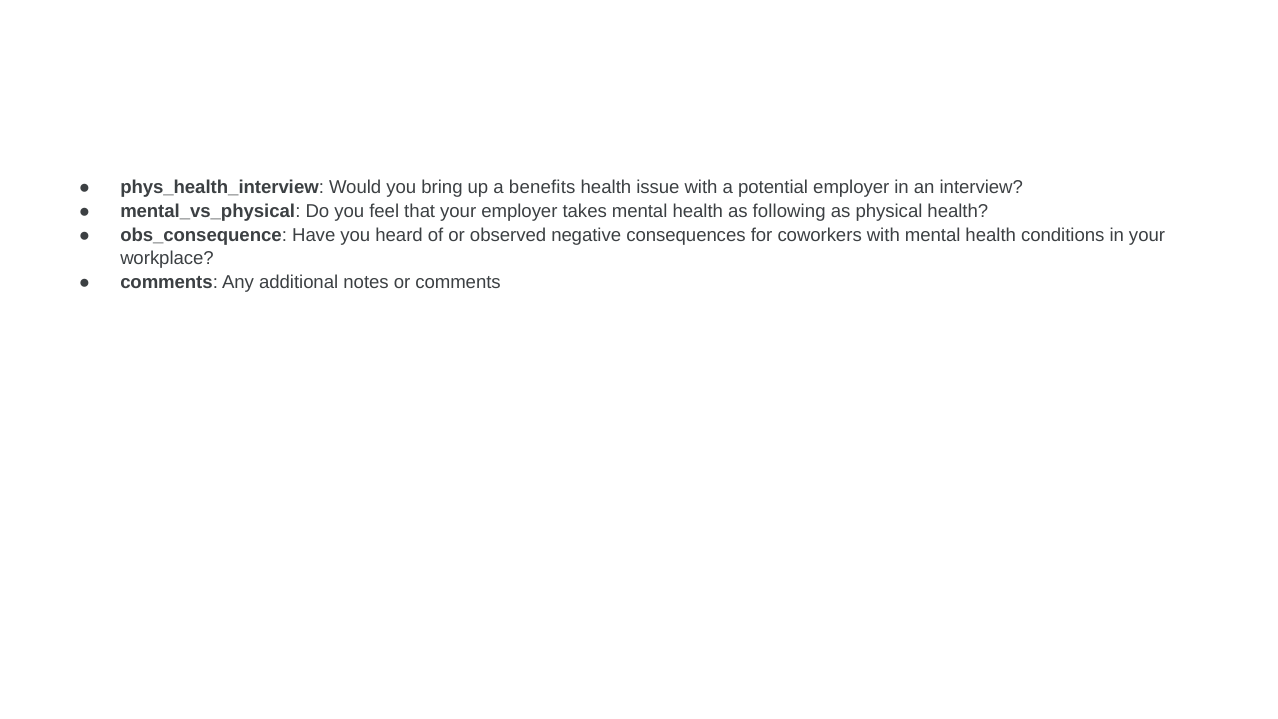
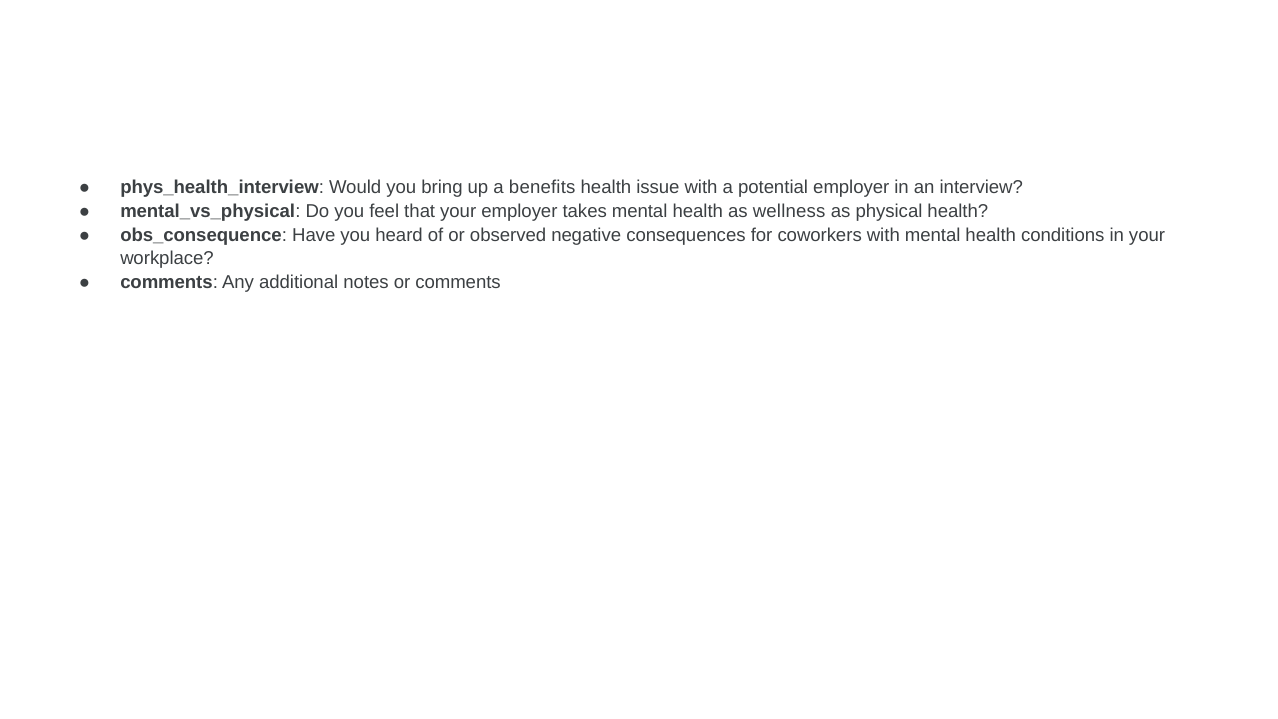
following: following -> wellness
